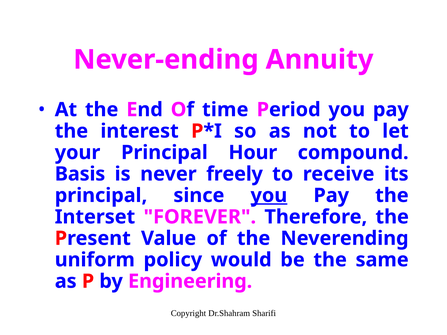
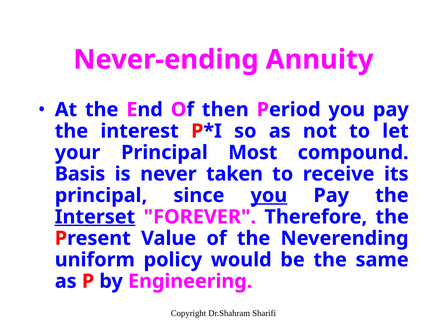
time: time -> then
Hour: Hour -> Most
freely: freely -> taken
Interset underline: none -> present
